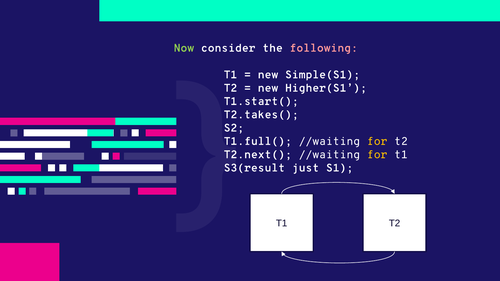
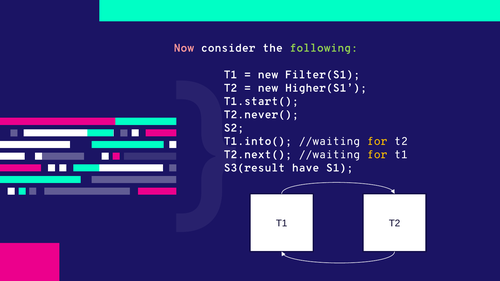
Now colour: light green -> pink
following colour: pink -> light green
Simple(S1: Simple(S1 -> Filter(S1
T2.takes(: T2.takes( -> T2.never(
T1.full(: T1.full( -> T1.into(
just: just -> have
